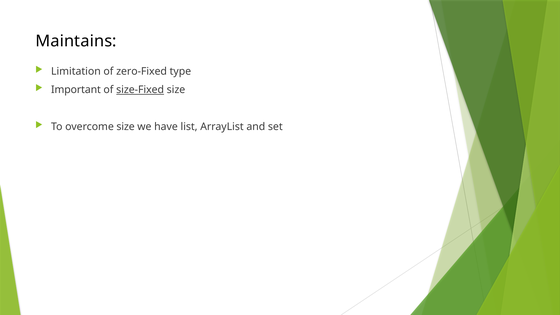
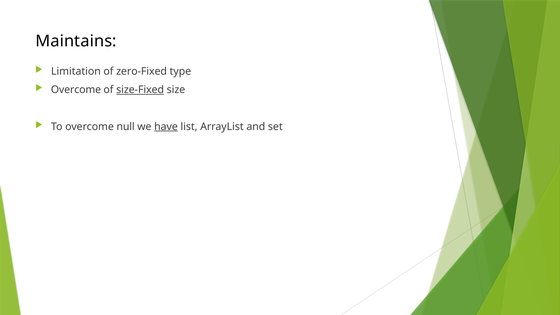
Important at (76, 90): Important -> Overcome
overcome size: size -> null
have underline: none -> present
